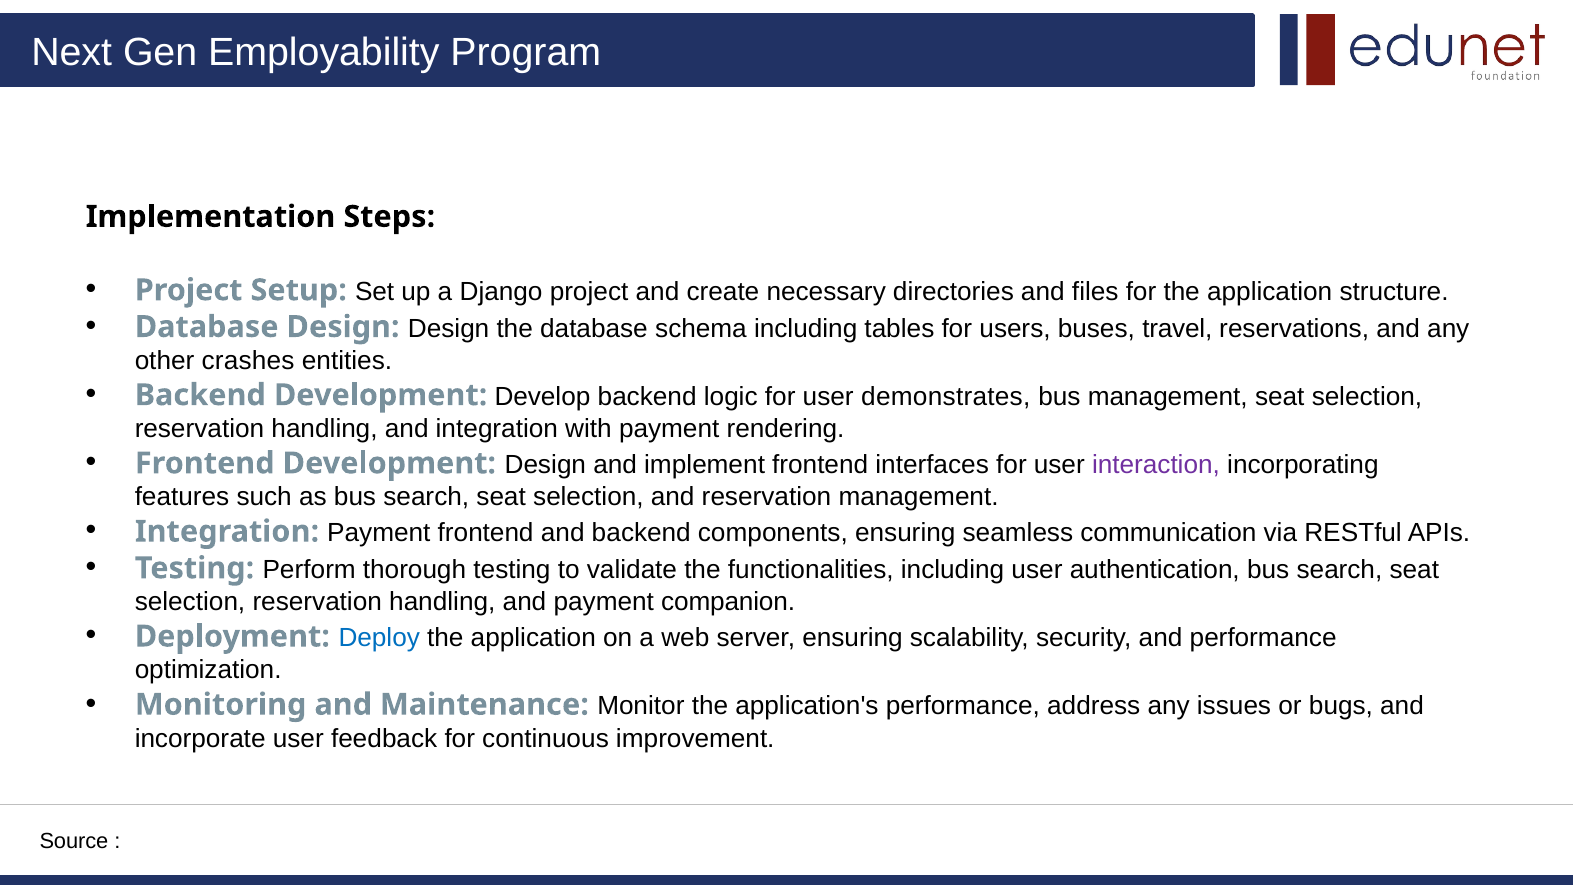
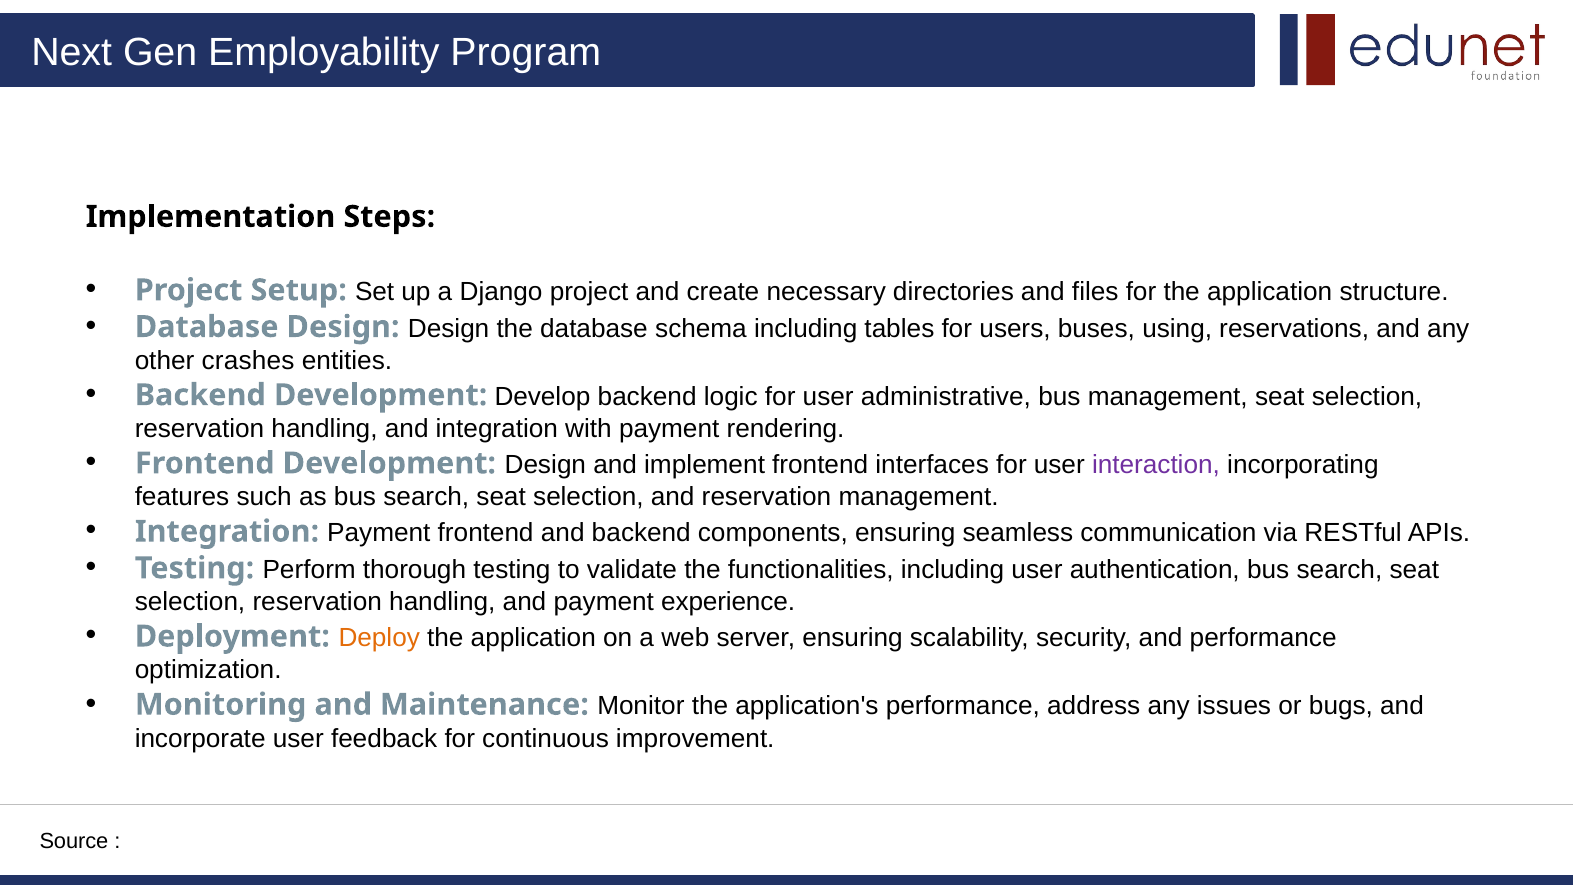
travel: travel -> using
demonstrates: demonstrates -> administrative
companion: companion -> experience
Deploy colour: blue -> orange
